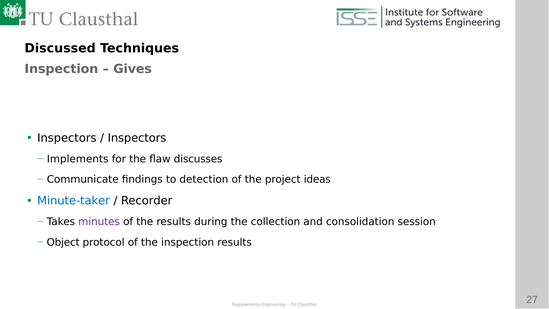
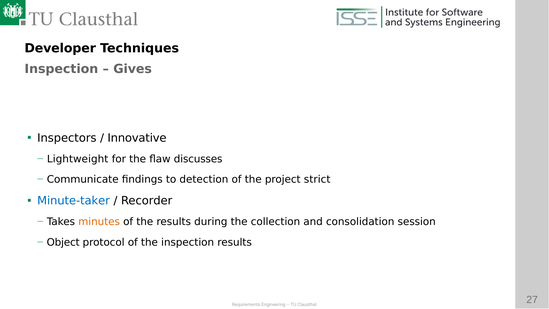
Discussed: Discussed -> Developer
Inspectors at (137, 138): Inspectors -> Innovative
Implements: Implements -> Lightweight
ideas: ideas -> strict
minutes colour: purple -> orange
